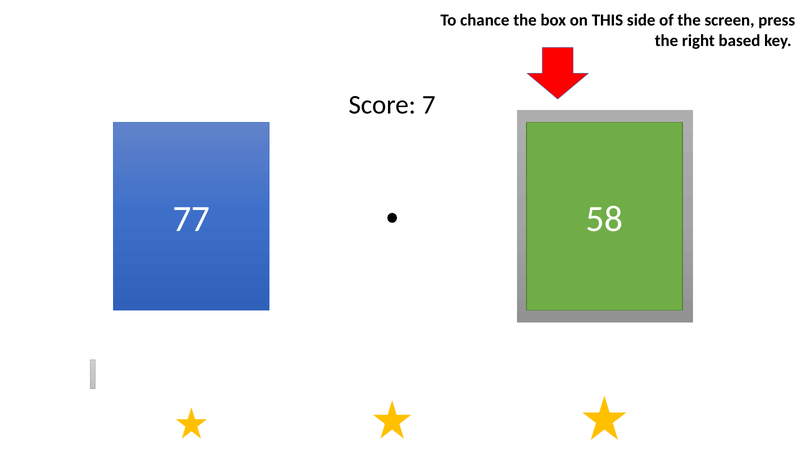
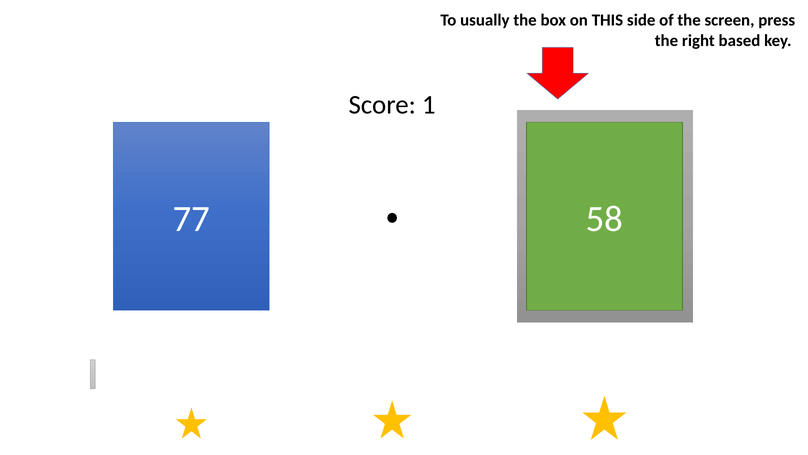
chance: chance -> usually
7: 7 -> 1
